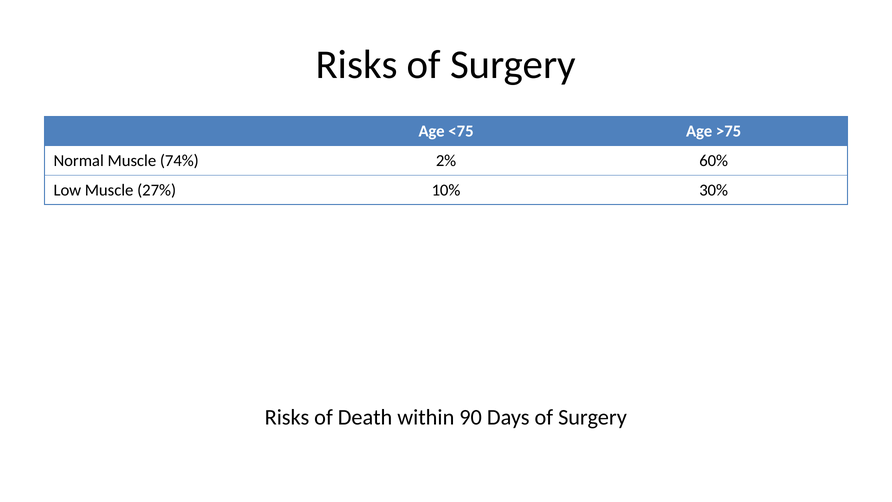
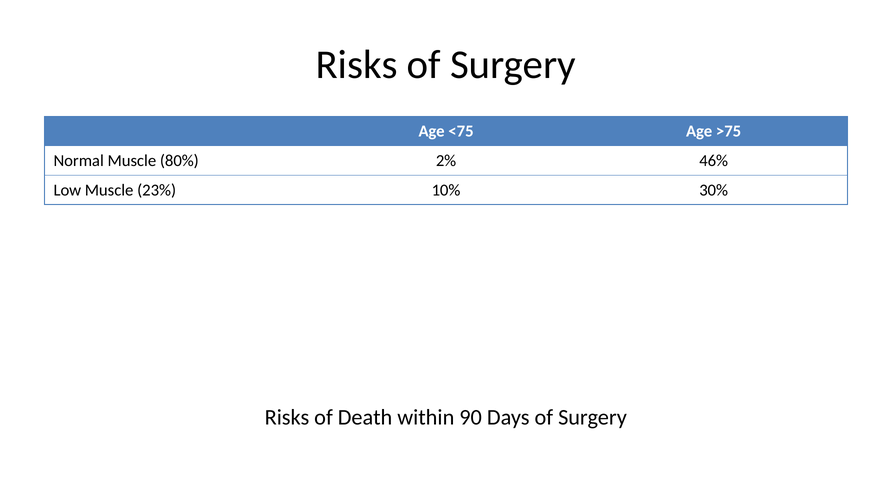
74%: 74% -> 80%
60%: 60% -> 46%
27%: 27% -> 23%
